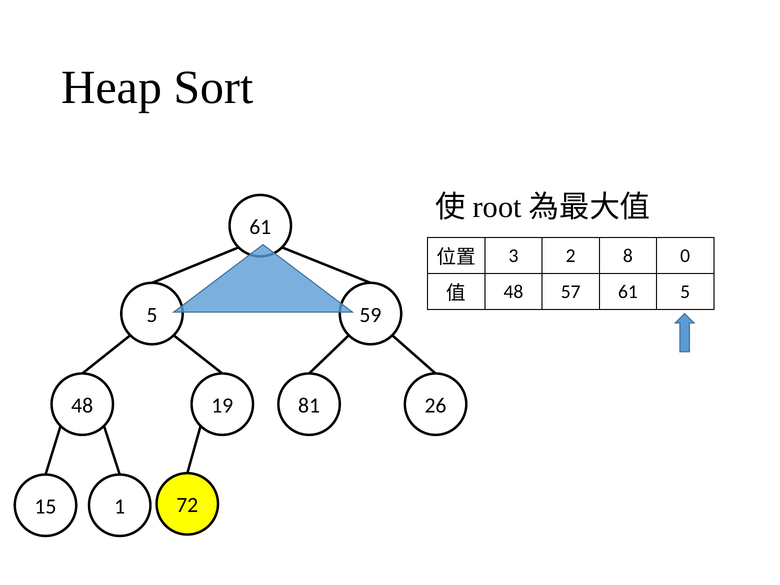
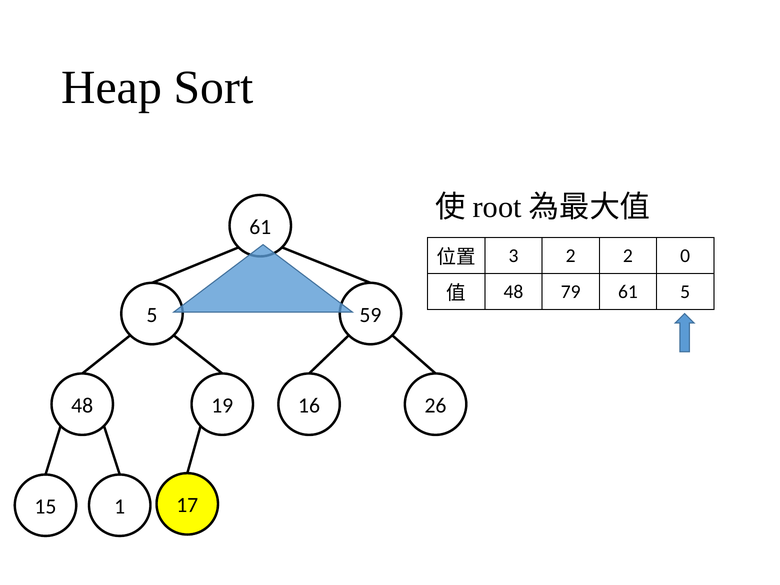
2 8: 8 -> 2
57: 57 -> 79
81: 81 -> 16
72: 72 -> 17
